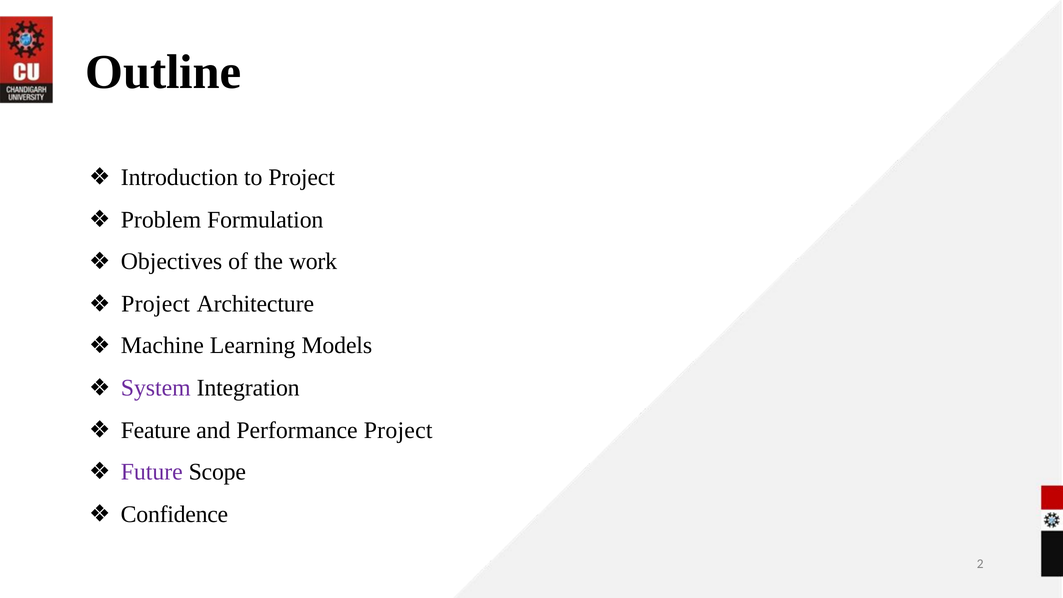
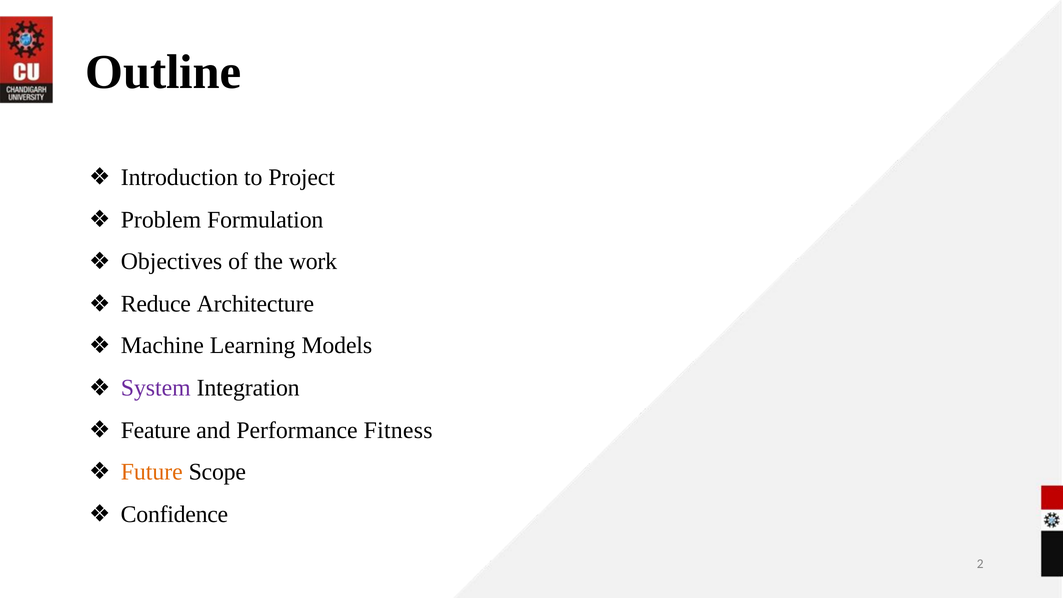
Project at (156, 304): Project -> Reduce
Performance Project: Project -> Fitness
Future colour: purple -> orange
